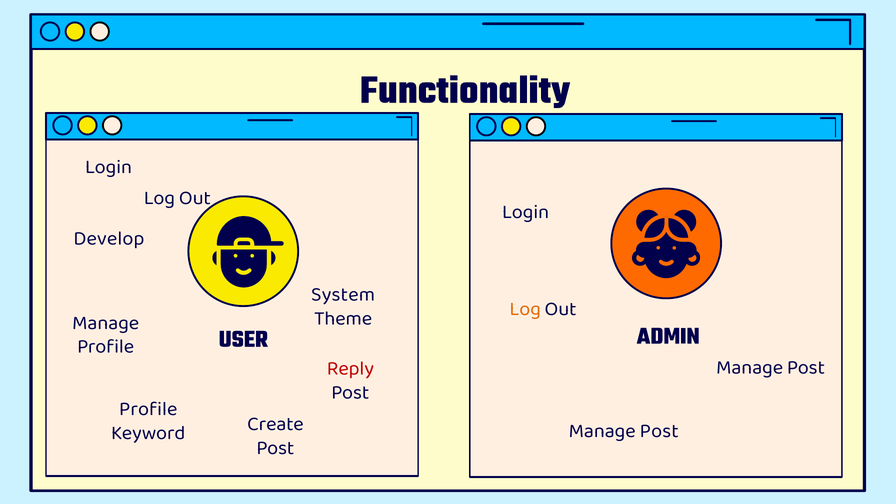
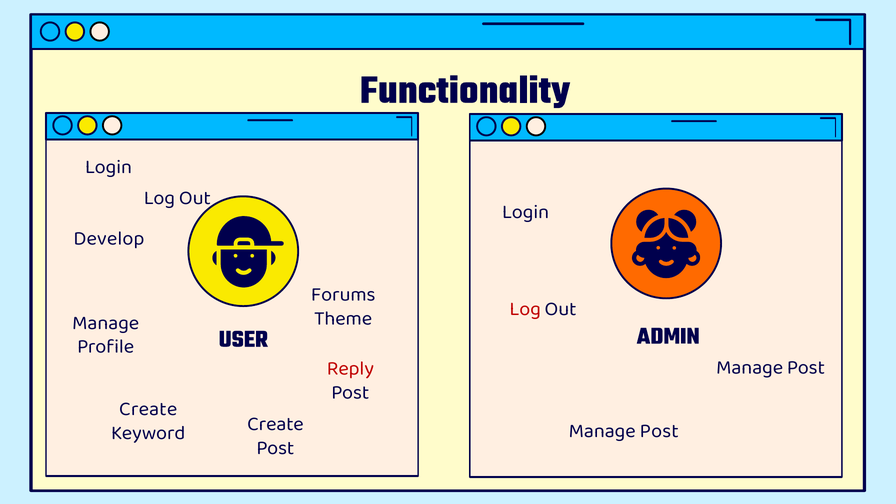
System: System -> Forums
Log at (525, 309) colour: orange -> red
Profile at (148, 409): Profile -> Create
